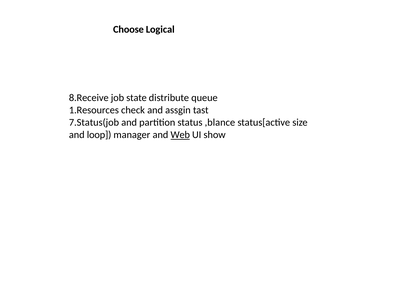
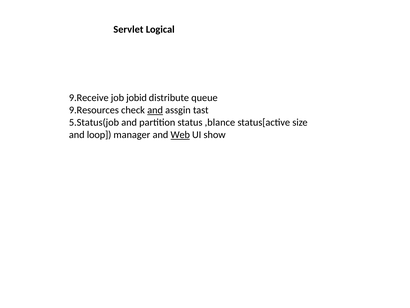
Choose: Choose -> Servlet
8.Receive: 8.Receive -> 9.Receive
state: state -> jobid
1.Resources: 1.Resources -> 9.Resources
and at (155, 110) underline: none -> present
7.Status(job: 7.Status(job -> 5.Status(job
